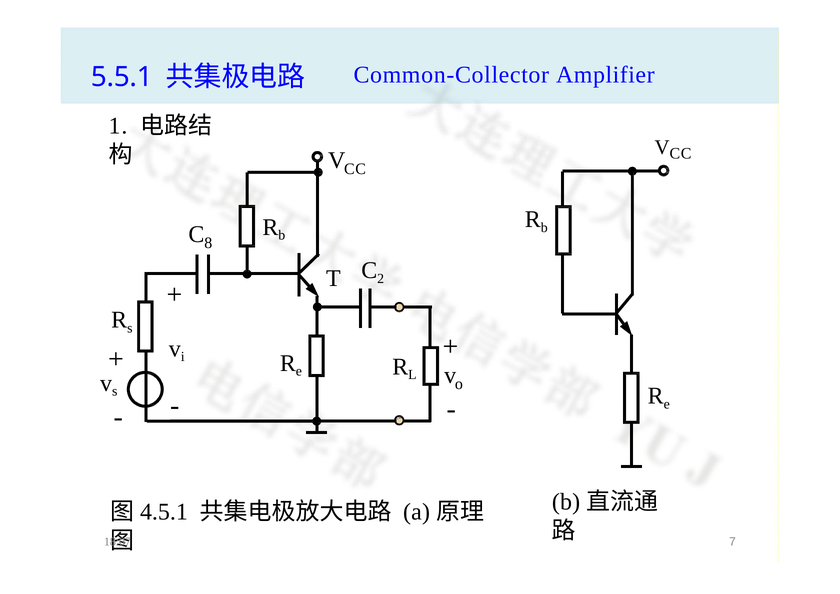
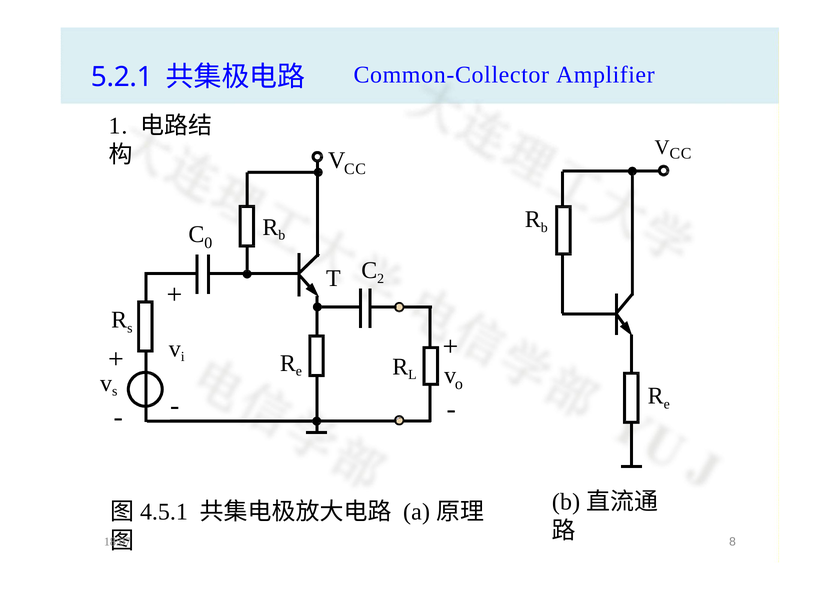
5.5.1: 5.5.1 -> 5.2.1
8: 8 -> 0
7: 7 -> 8
